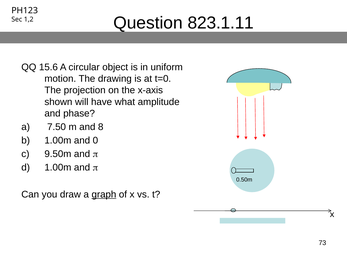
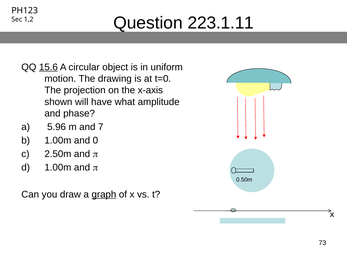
823.1.11: 823.1.11 -> 223.1.11
15.6 underline: none -> present
7.50: 7.50 -> 5.96
8: 8 -> 7
9.50m: 9.50m -> 2.50m
